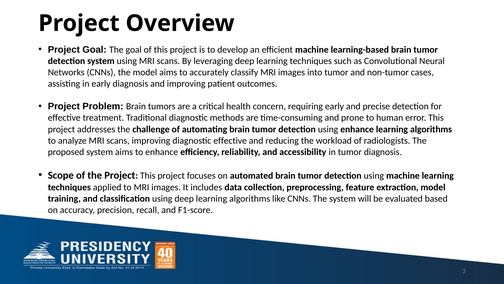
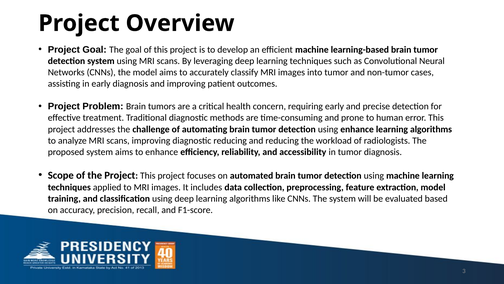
diagnostic effective: effective -> reducing
